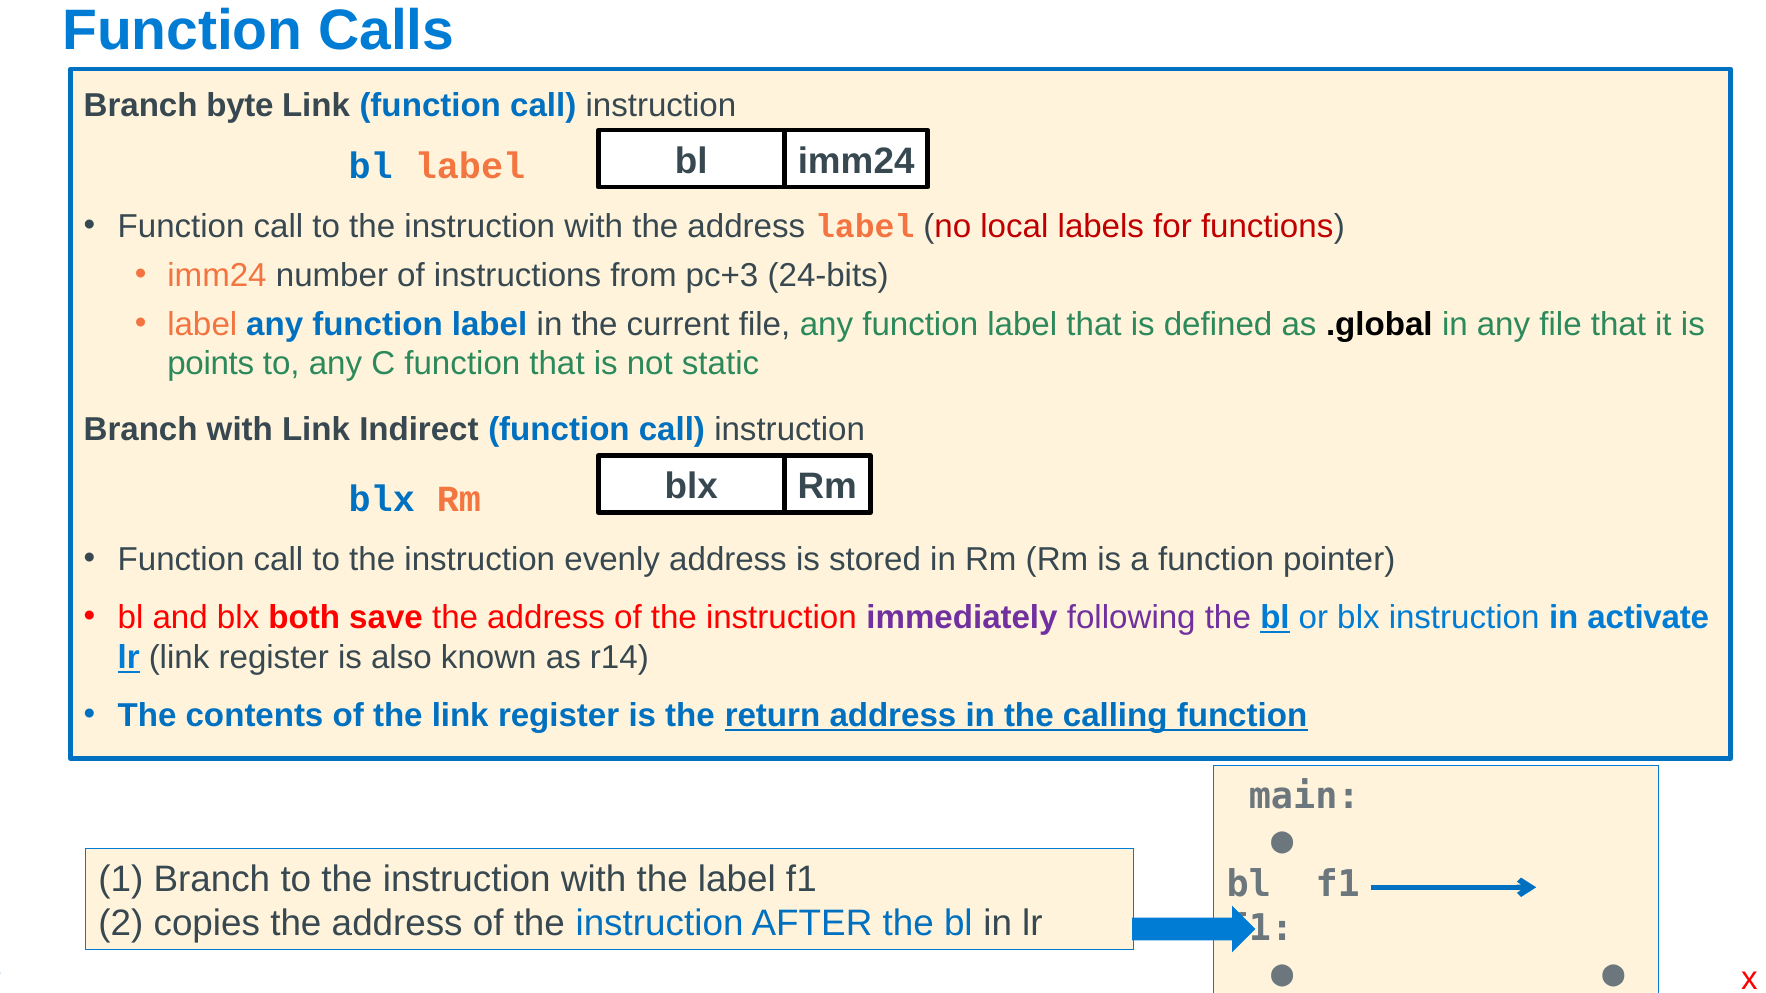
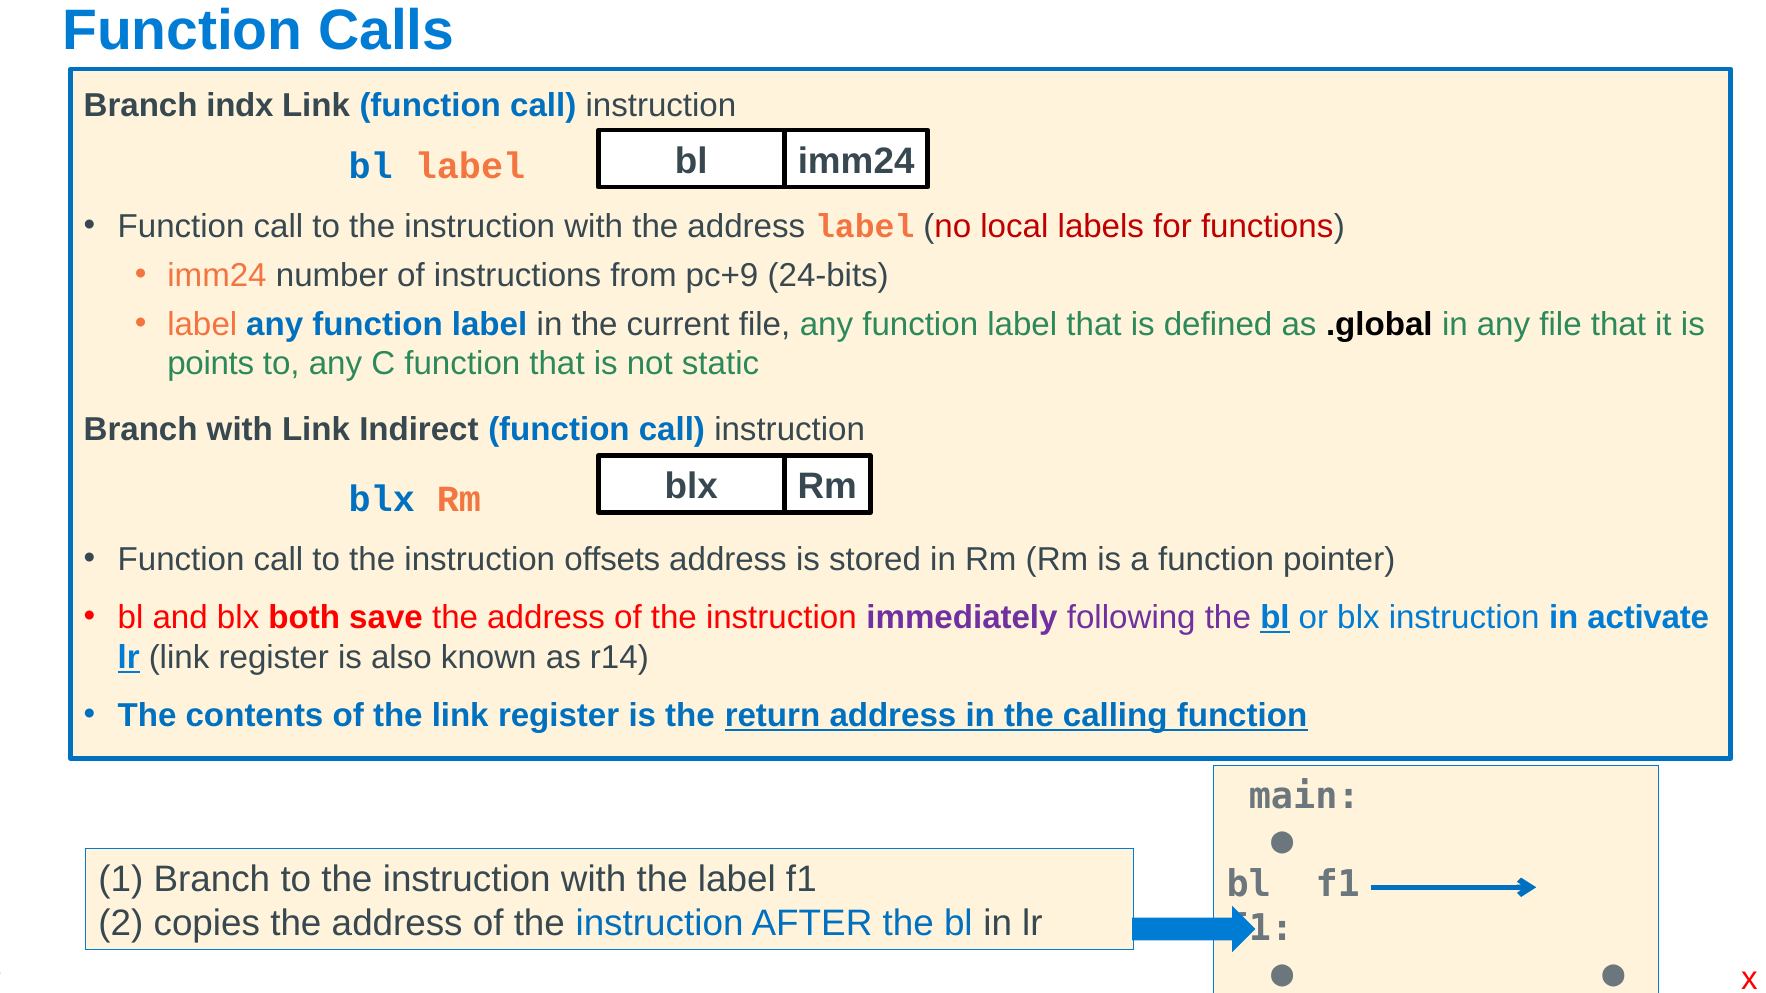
byte: byte -> indx
pc+3: pc+3 -> pc+9
evenly: evenly -> offsets
